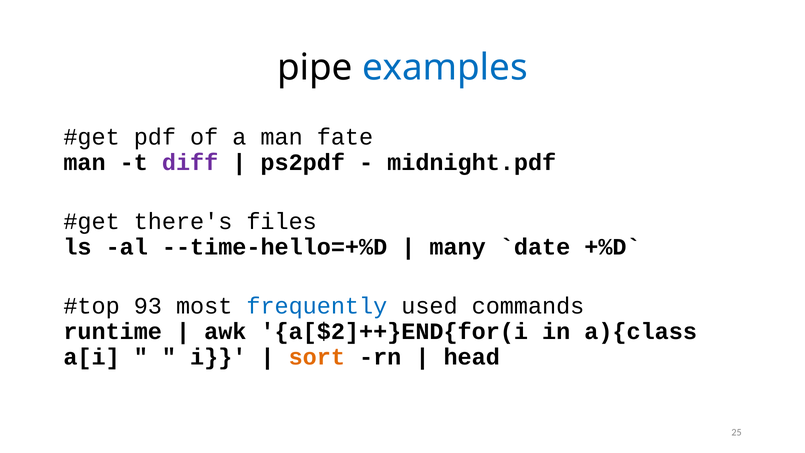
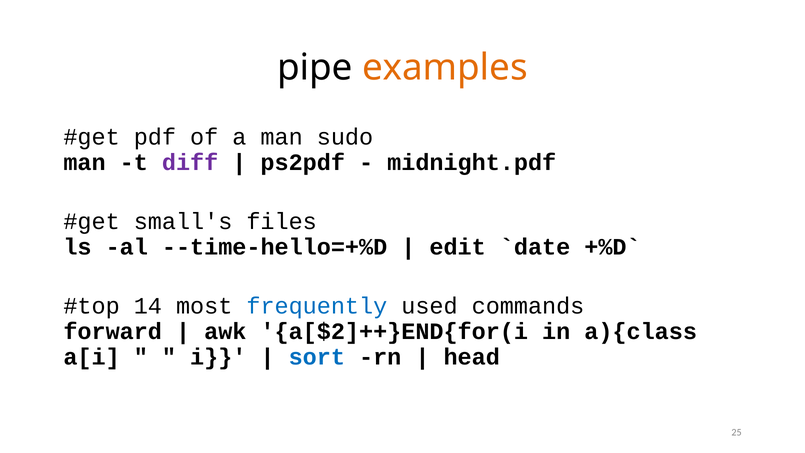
examples colour: blue -> orange
fate: fate -> sudo
there's: there's -> small's
many: many -> edit
93: 93 -> 14
runtime: runtime -> forward
sort colour: orange -> blue
